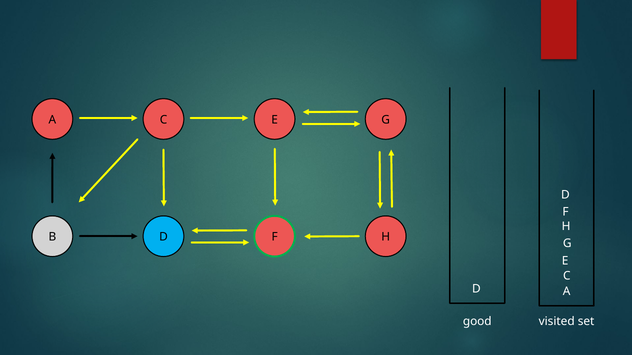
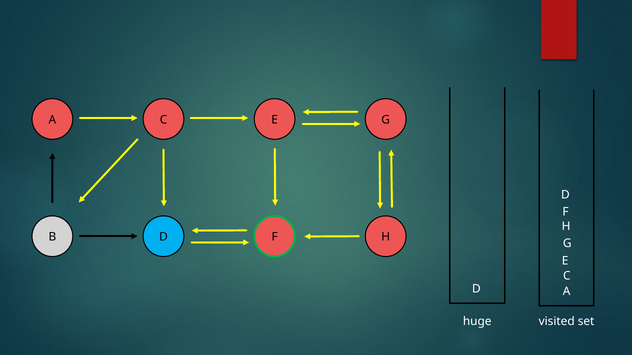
good: good -> huge
